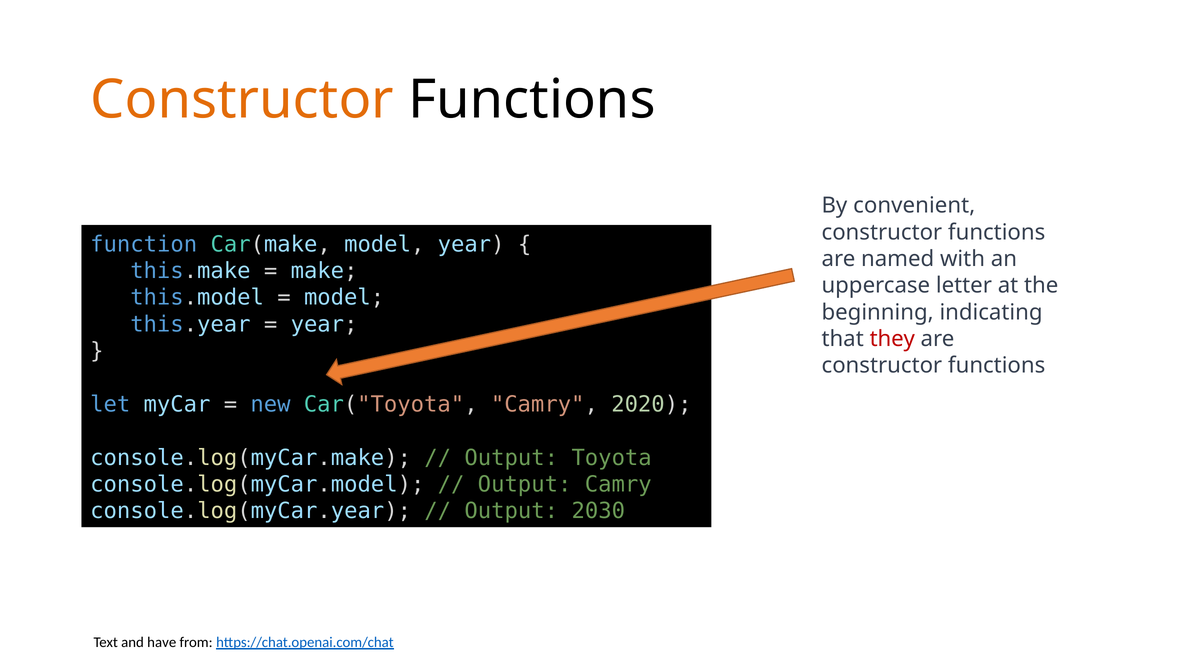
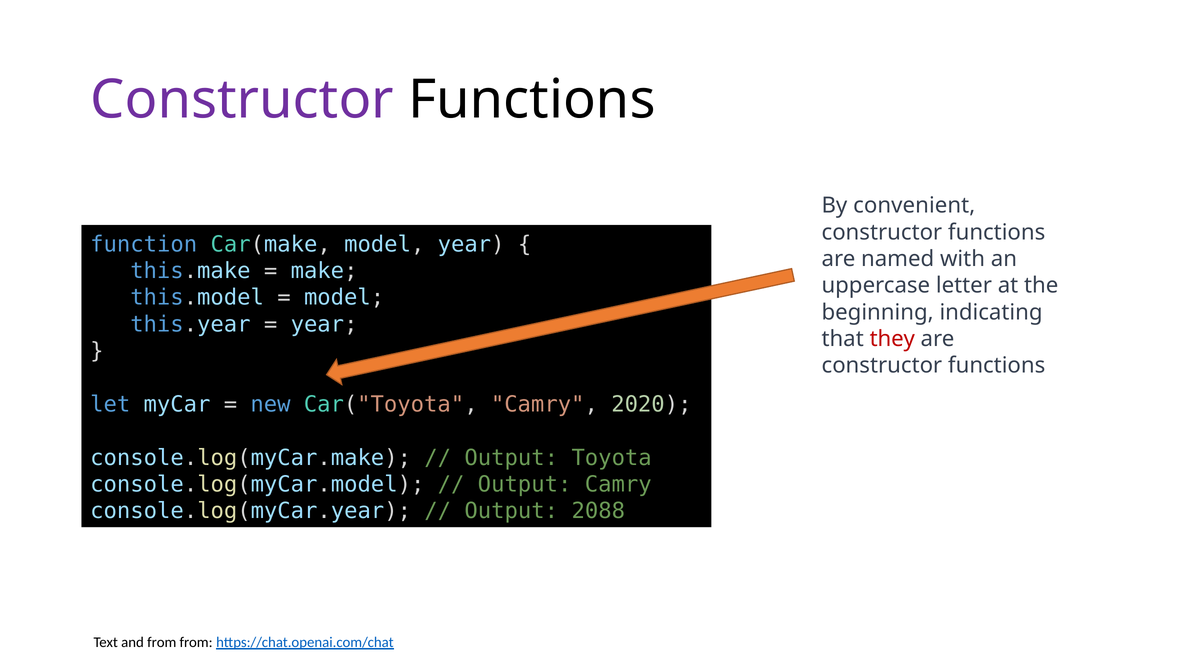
Constructor at (242, 100) colour: orange -> purple
2030: 2030 -> 2088
and have: have -> from
